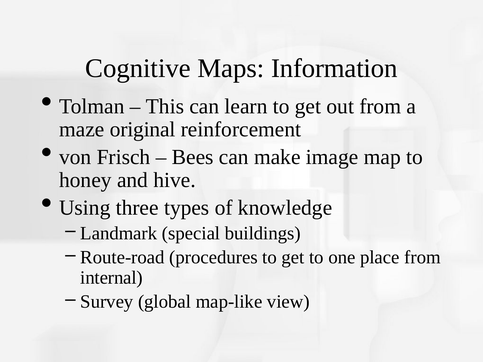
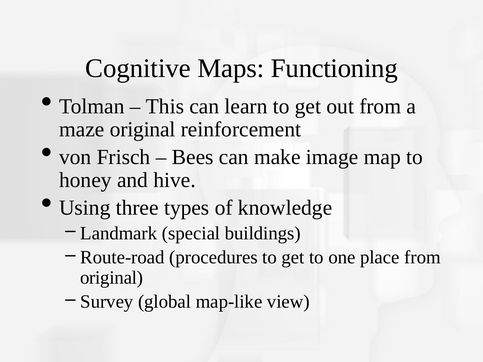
Information: Information -> Functioning
internal at (112, 278): internal -> original
